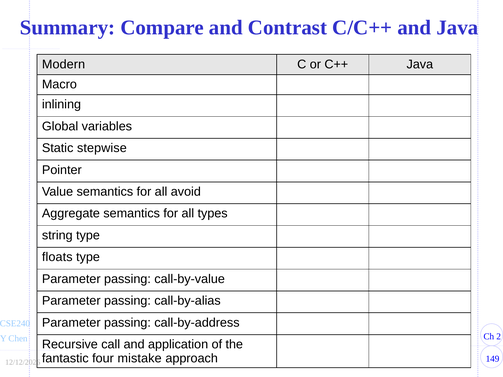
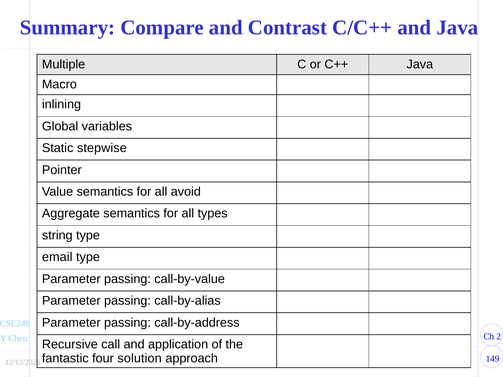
Modern: Modern -> Multiple
floats: floats -> email
mistake: mistake -> solution
